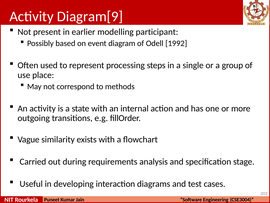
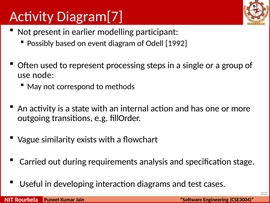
Diagram[9: Diagram[9 -> Diagram[7
place: place -> node
